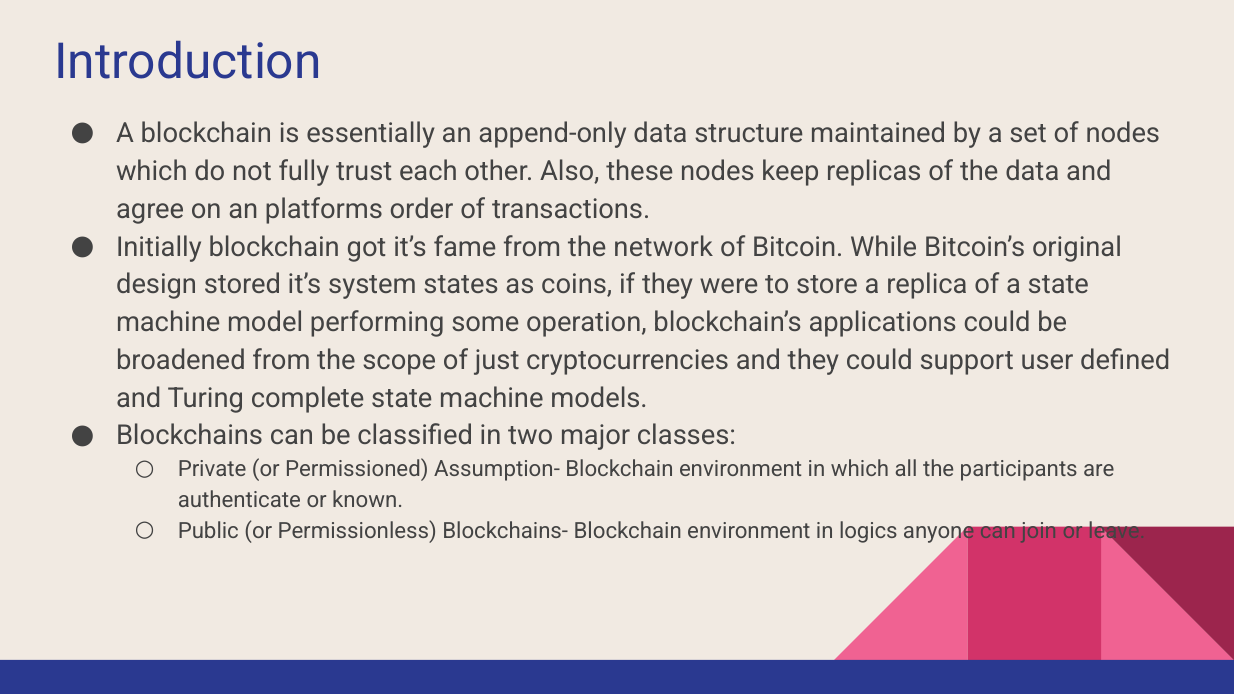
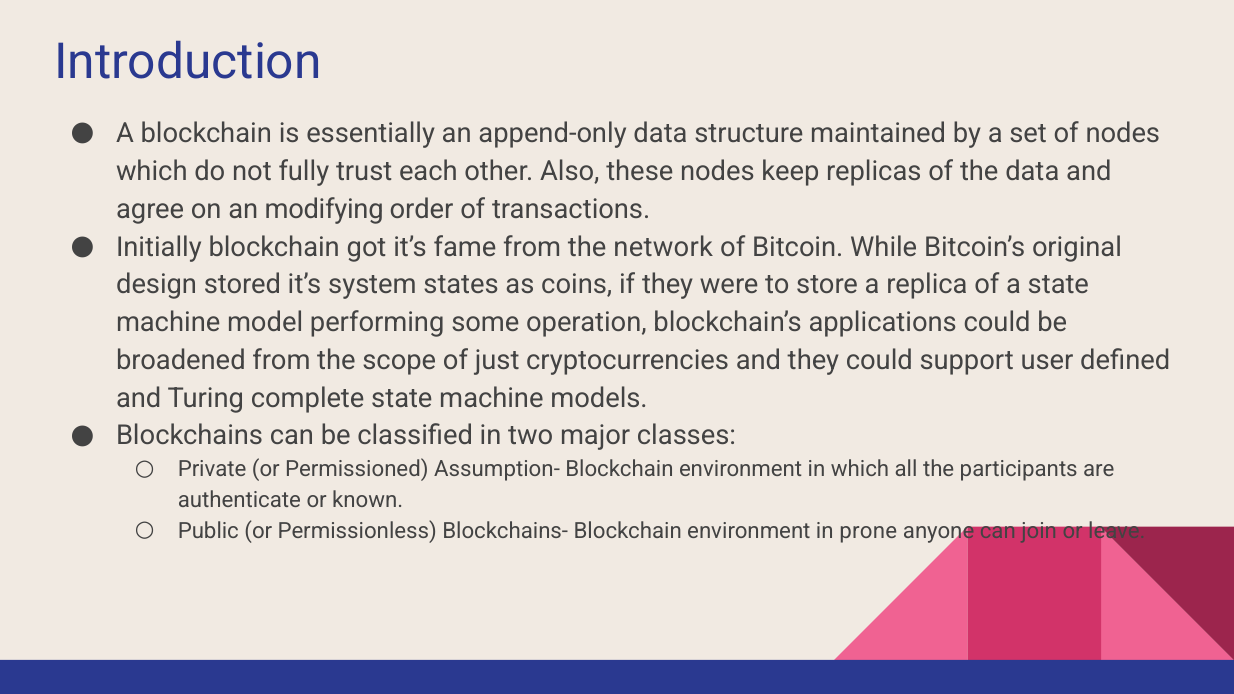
platforms: platforms -> modifying
logics: logics -> prone
